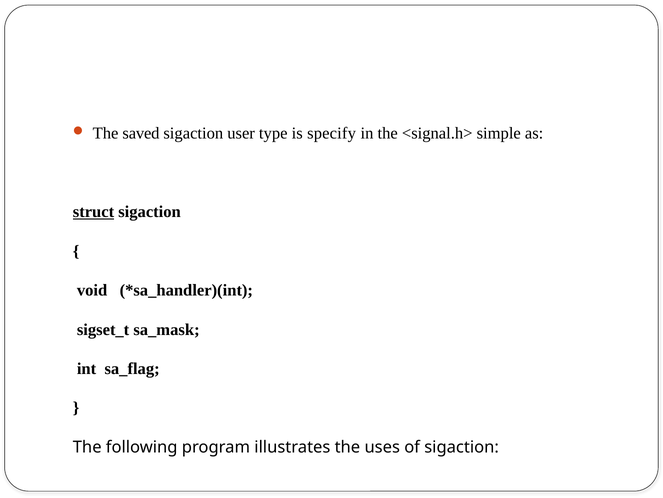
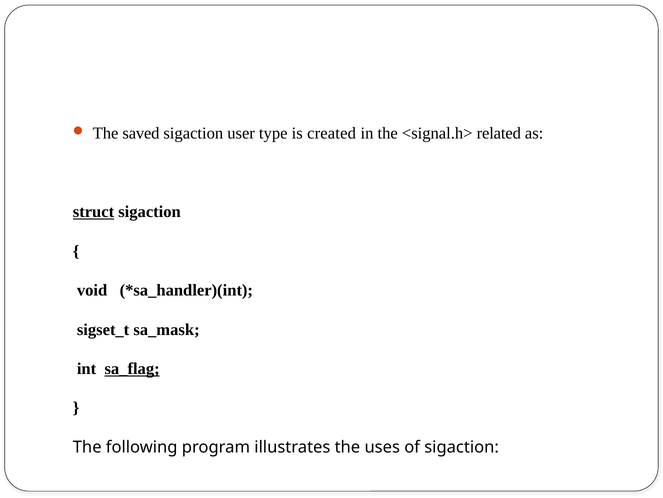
specify: specify -> created
simple: simple -> related
sa_flag underline: none -> present
